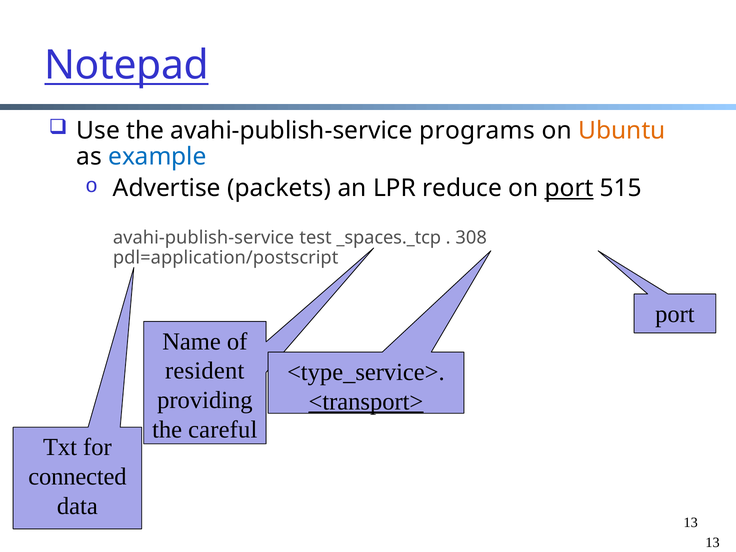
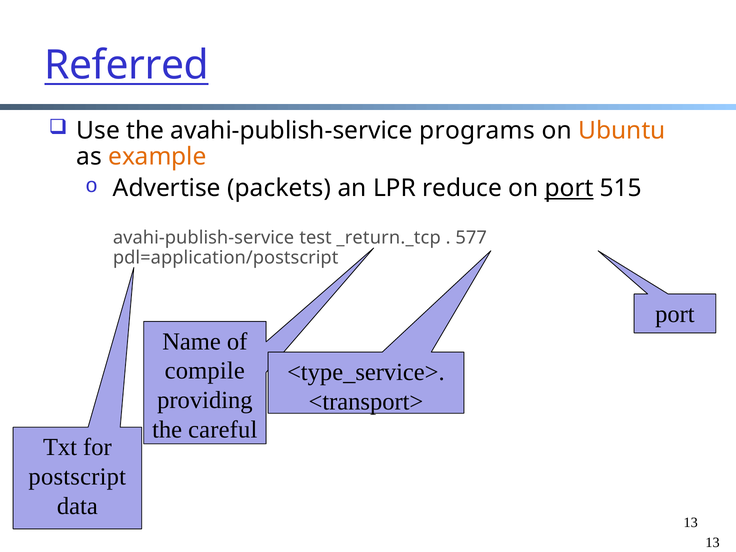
Notepad: Notepad -> Referred
example colour: blue -> orange
_spaces._tcp: _spaces._tcp -> _return._tcp
308: 308 -> 577
resident: resident -> compile
<transport> underline: present -> none
connected: connected -> postscript
